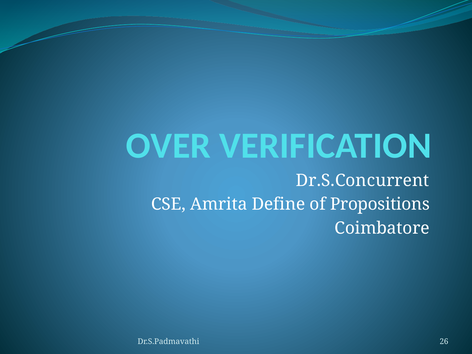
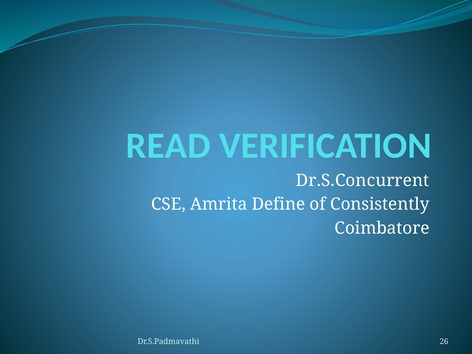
OVER: OVER -> READ
Propositions: Propositions -> Consistently
